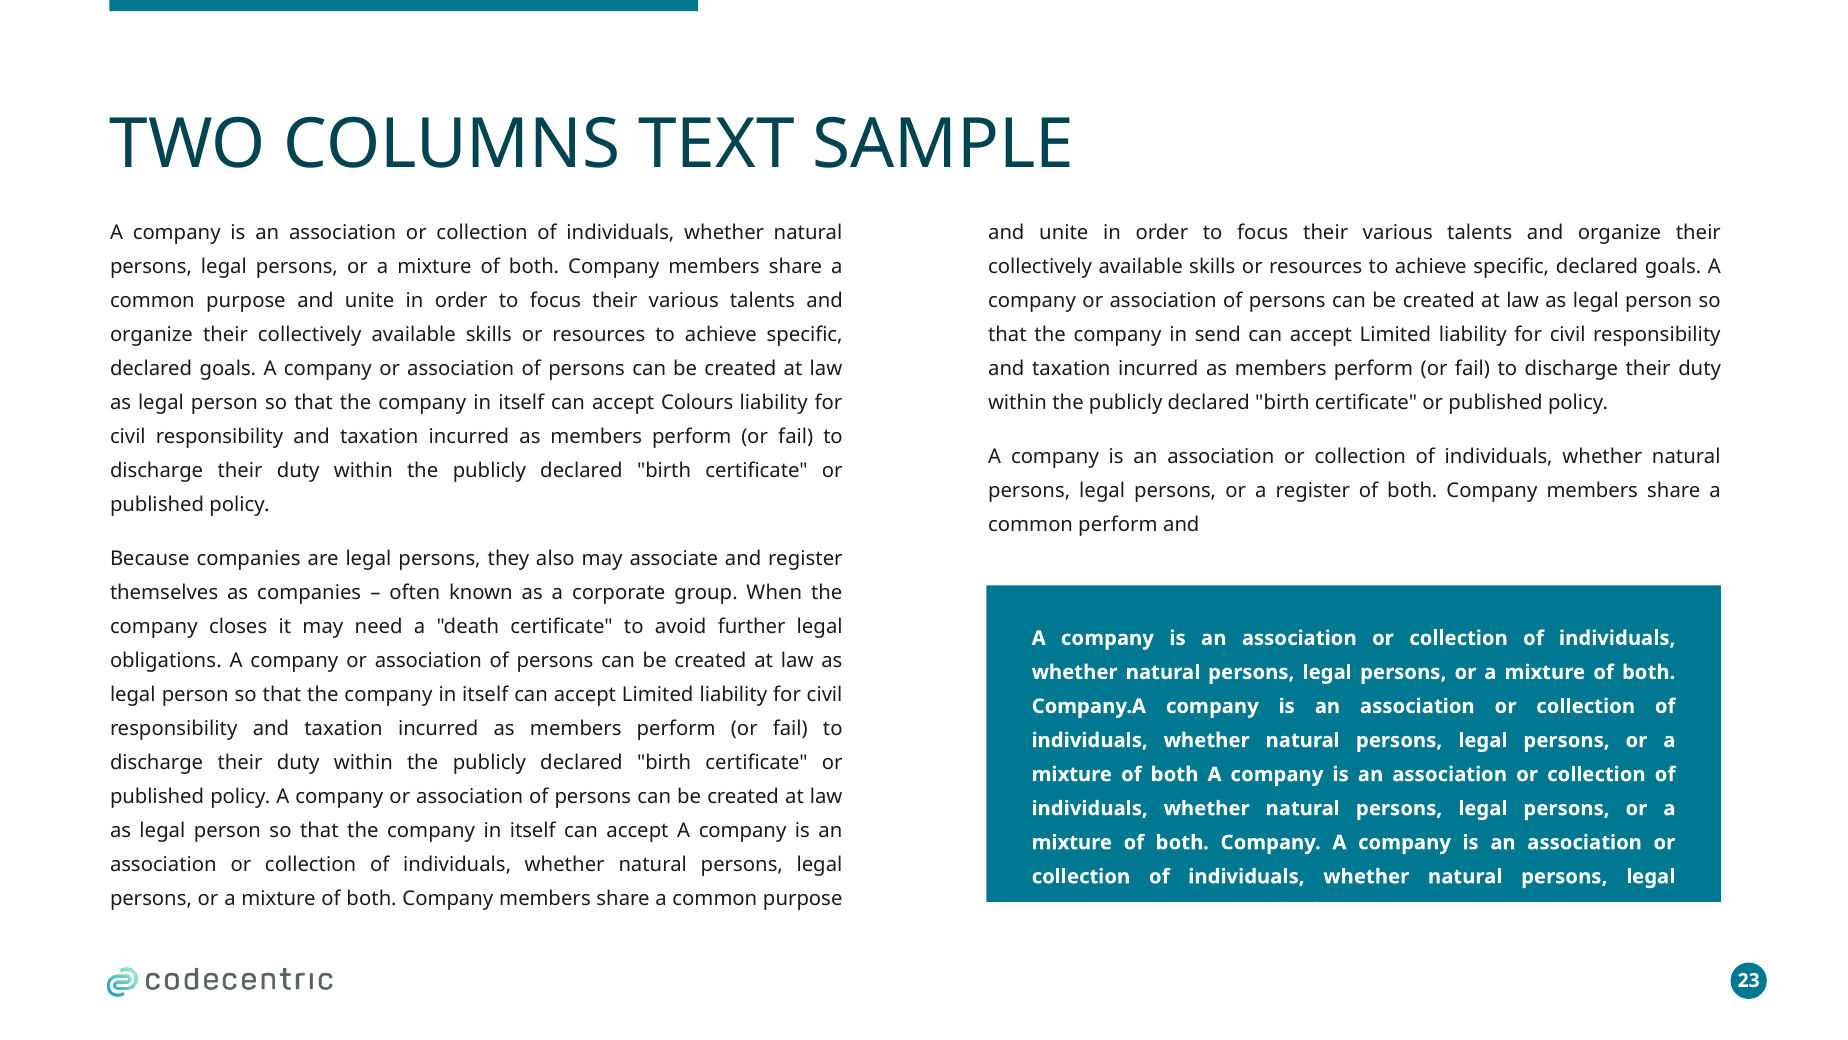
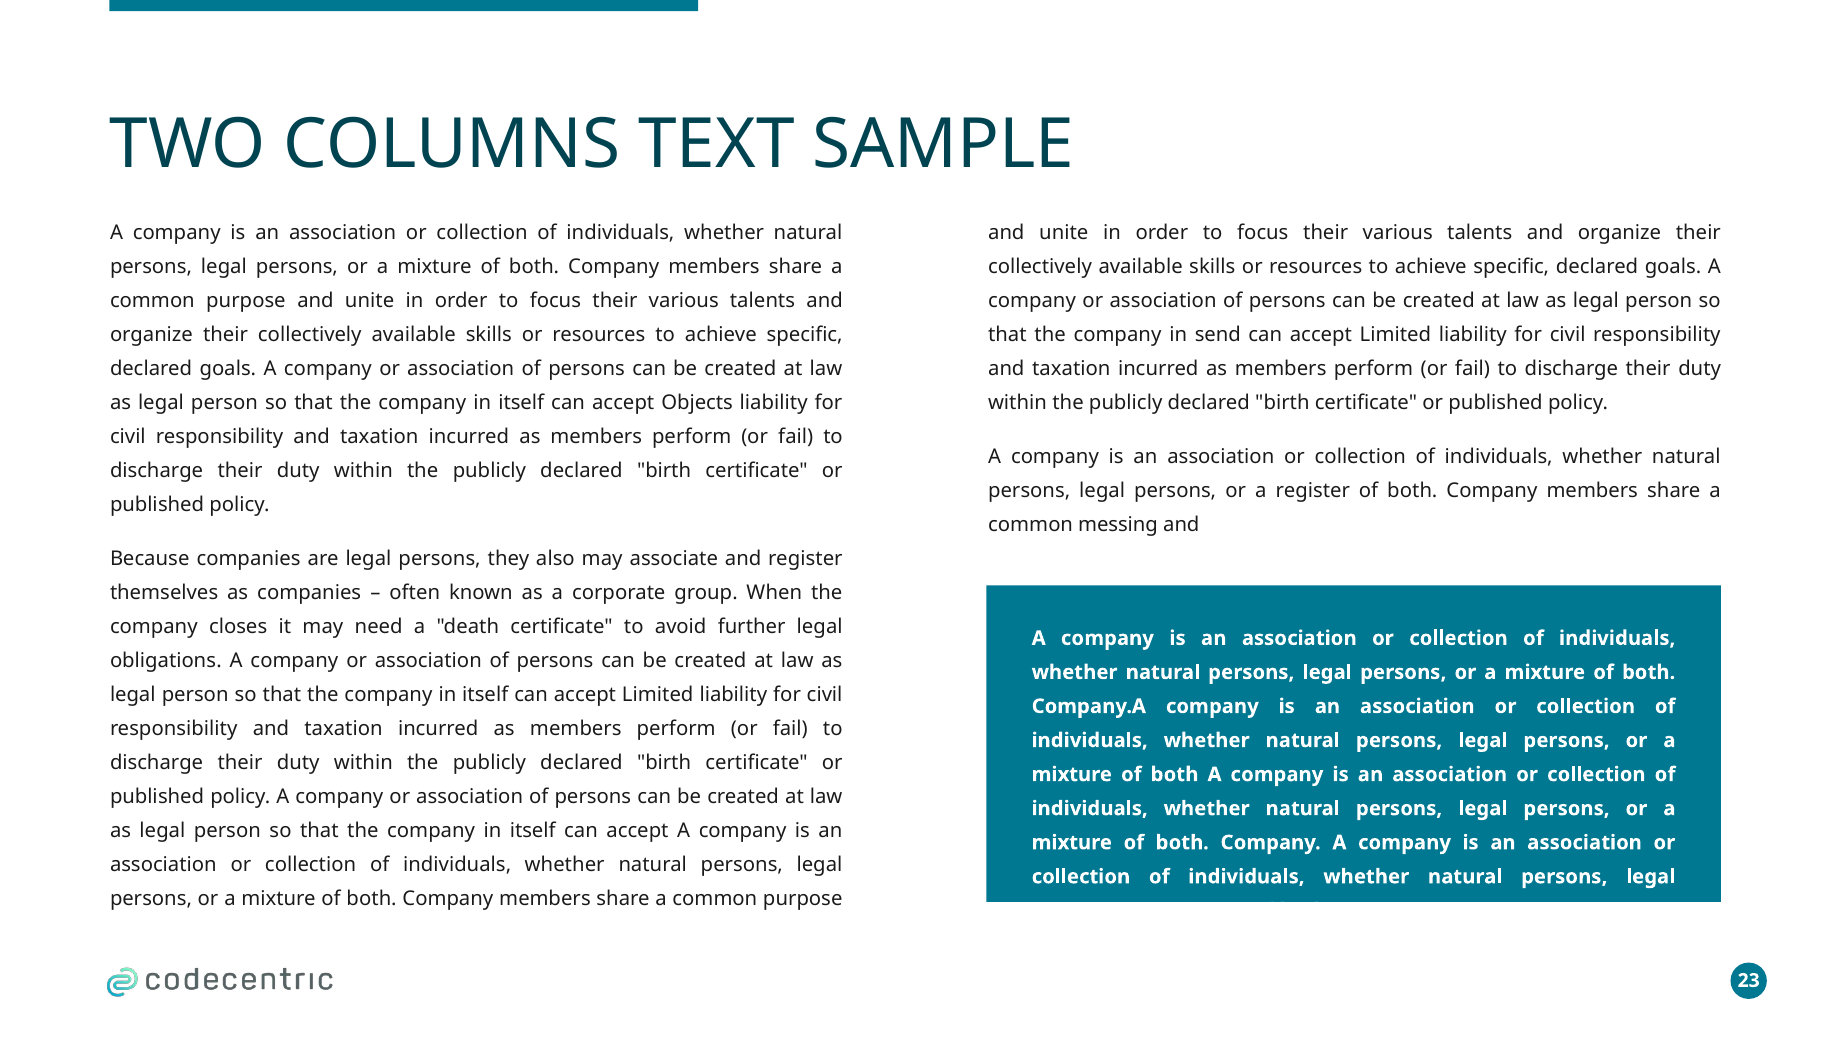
Colours: Colours -> Objects
common perform: perform -> messing
